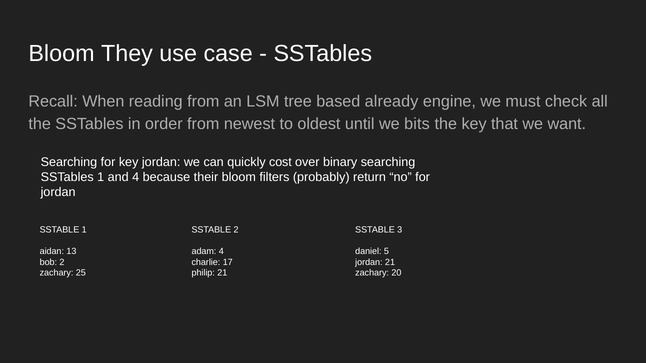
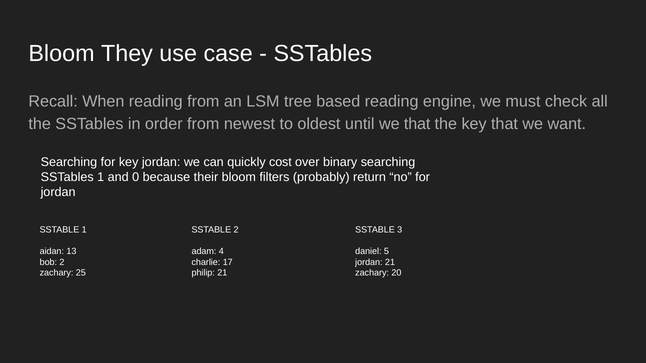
based already: already -> reading
we bits: bits -> that
and 4: 4 -> 0
